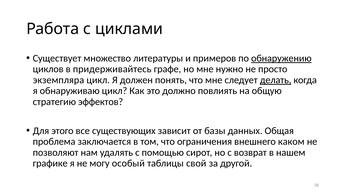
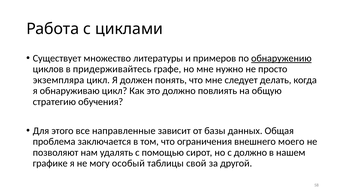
делать underline: present -> none
эффектов: эффектов -> обучения
существующих: существующих -> направленные
каком: каком -> моего
с возврат: возврат -> должно
